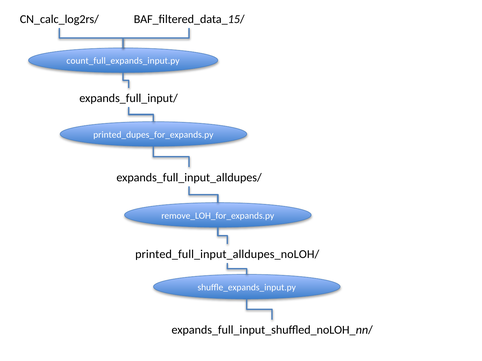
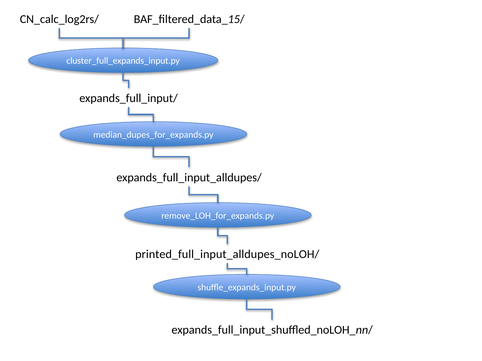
count_full_expands_input.py: count_full_expands_input.py -> cluster_full_expands_input.py
printed_dupes_for_expands.py: printed_dupes_for_expands.py -> median_dupes_for_expands.py
